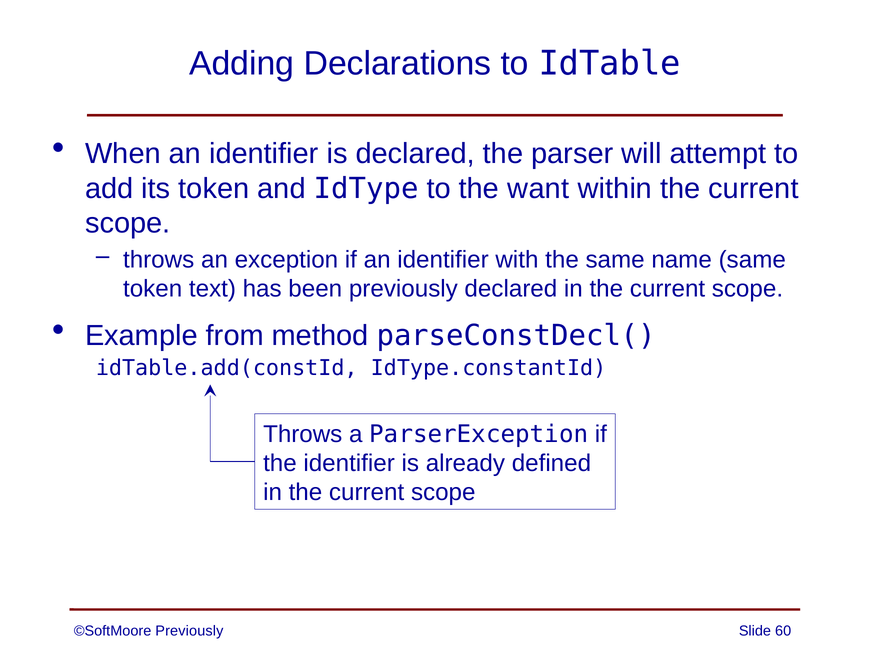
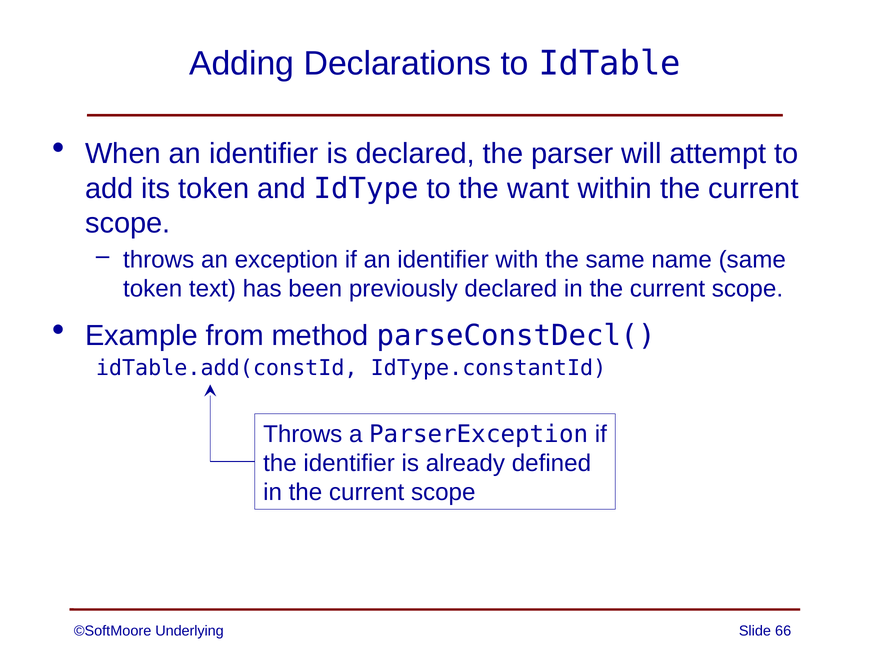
©SoftMoore Previously: Previously -> Underlying
60: 60 -> 66
